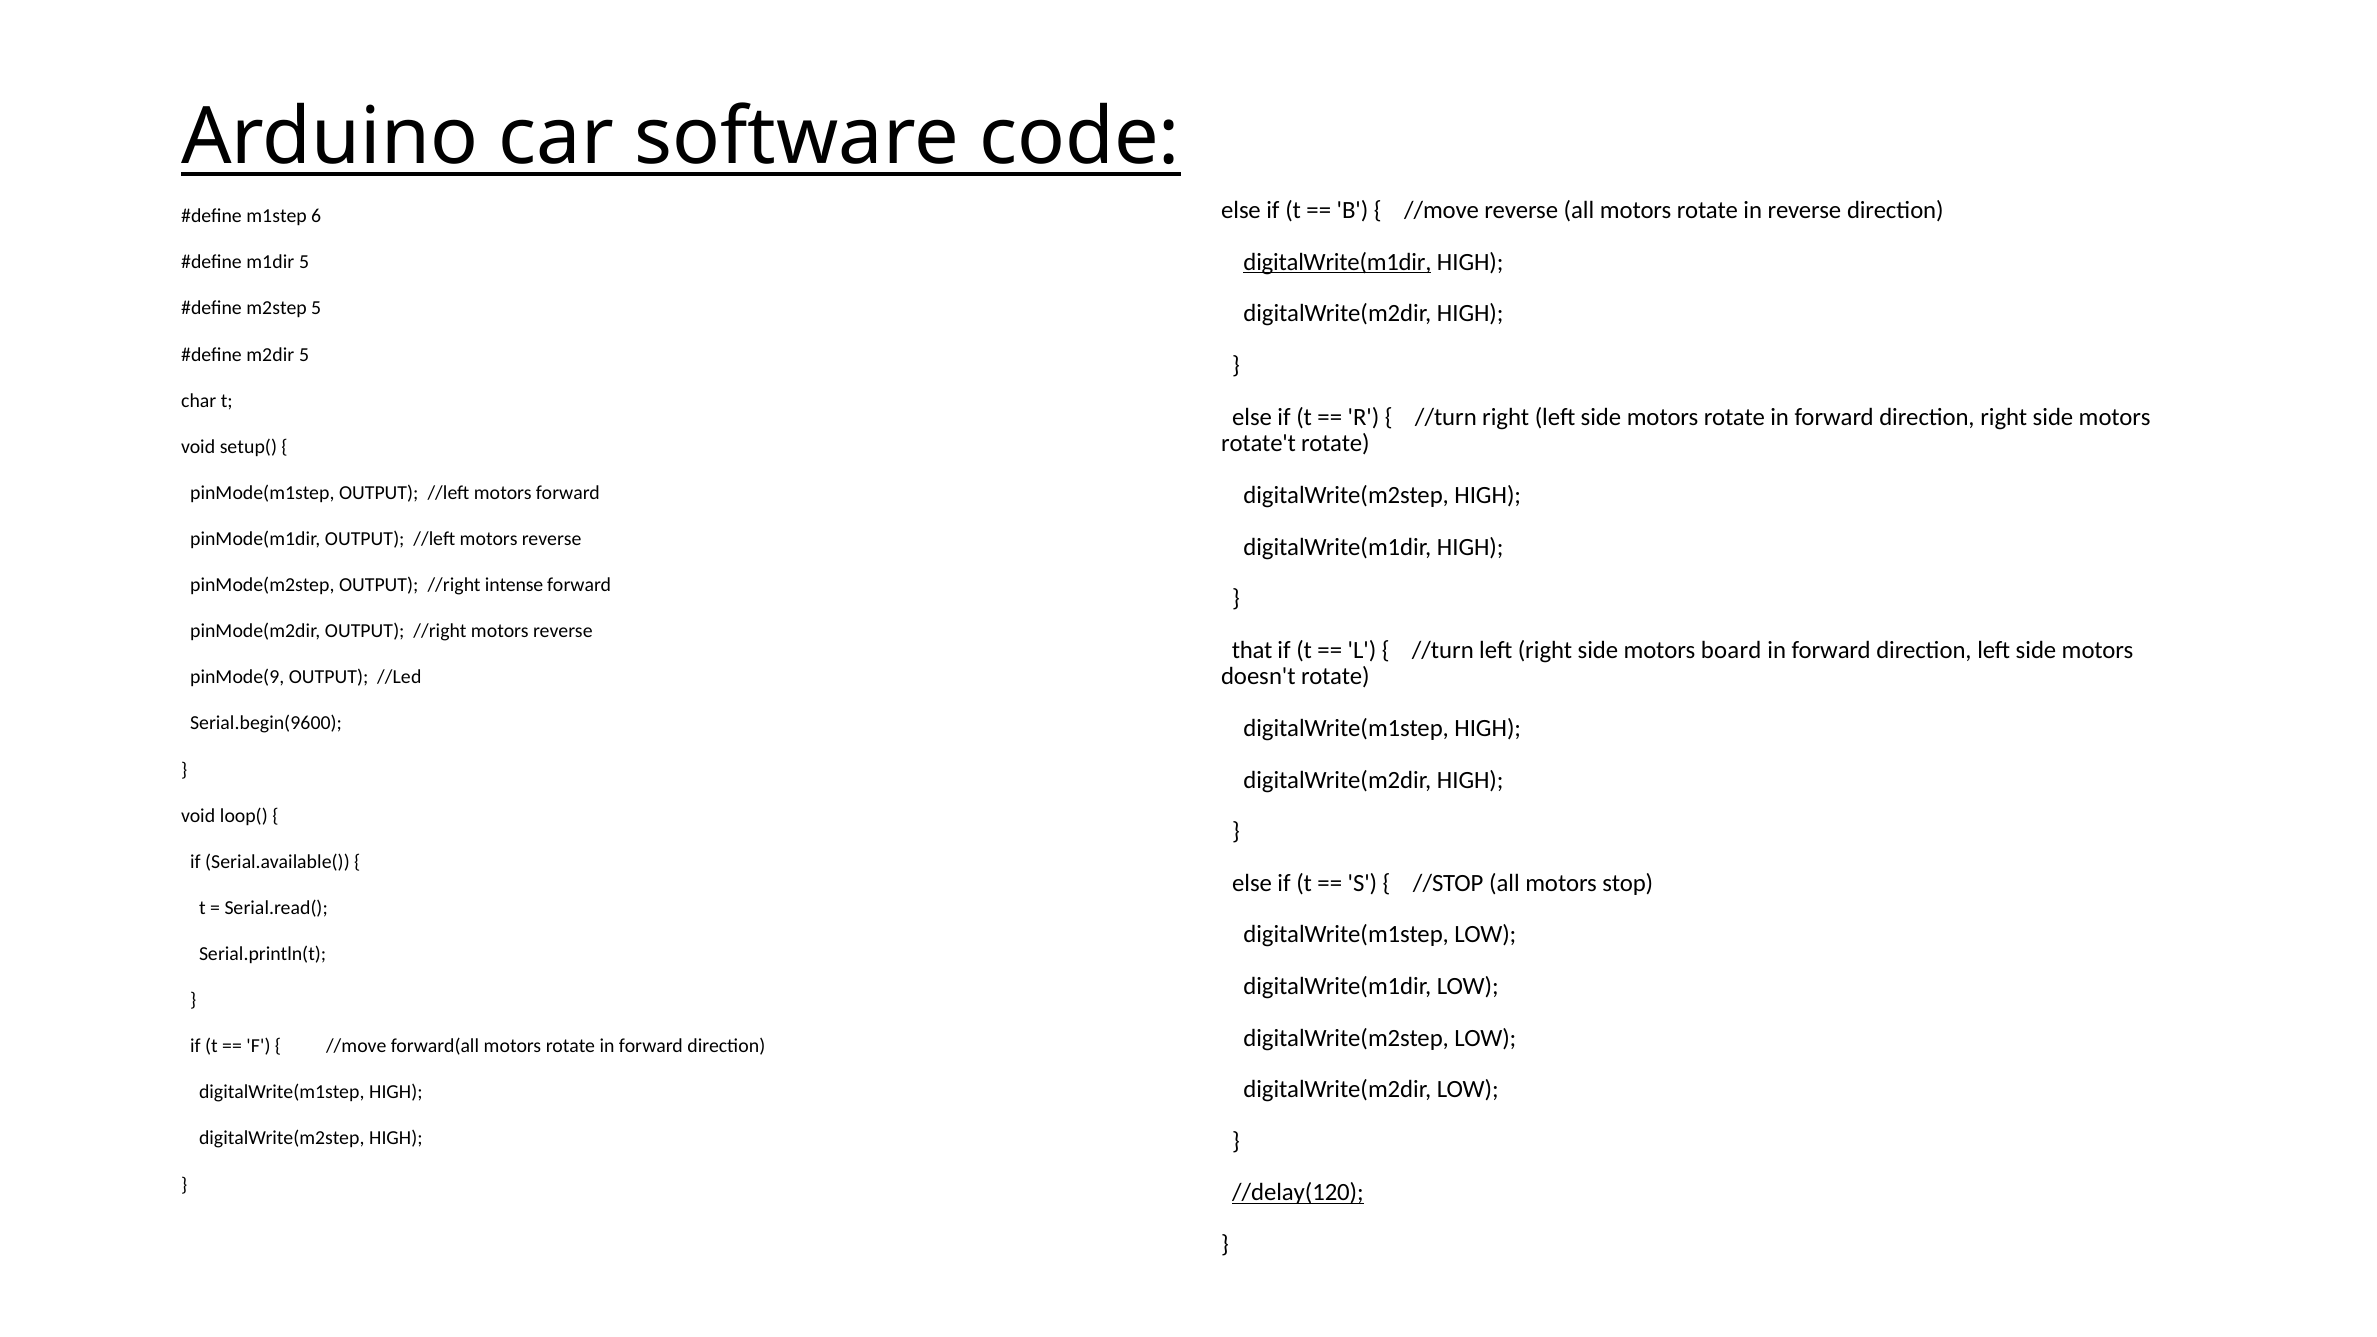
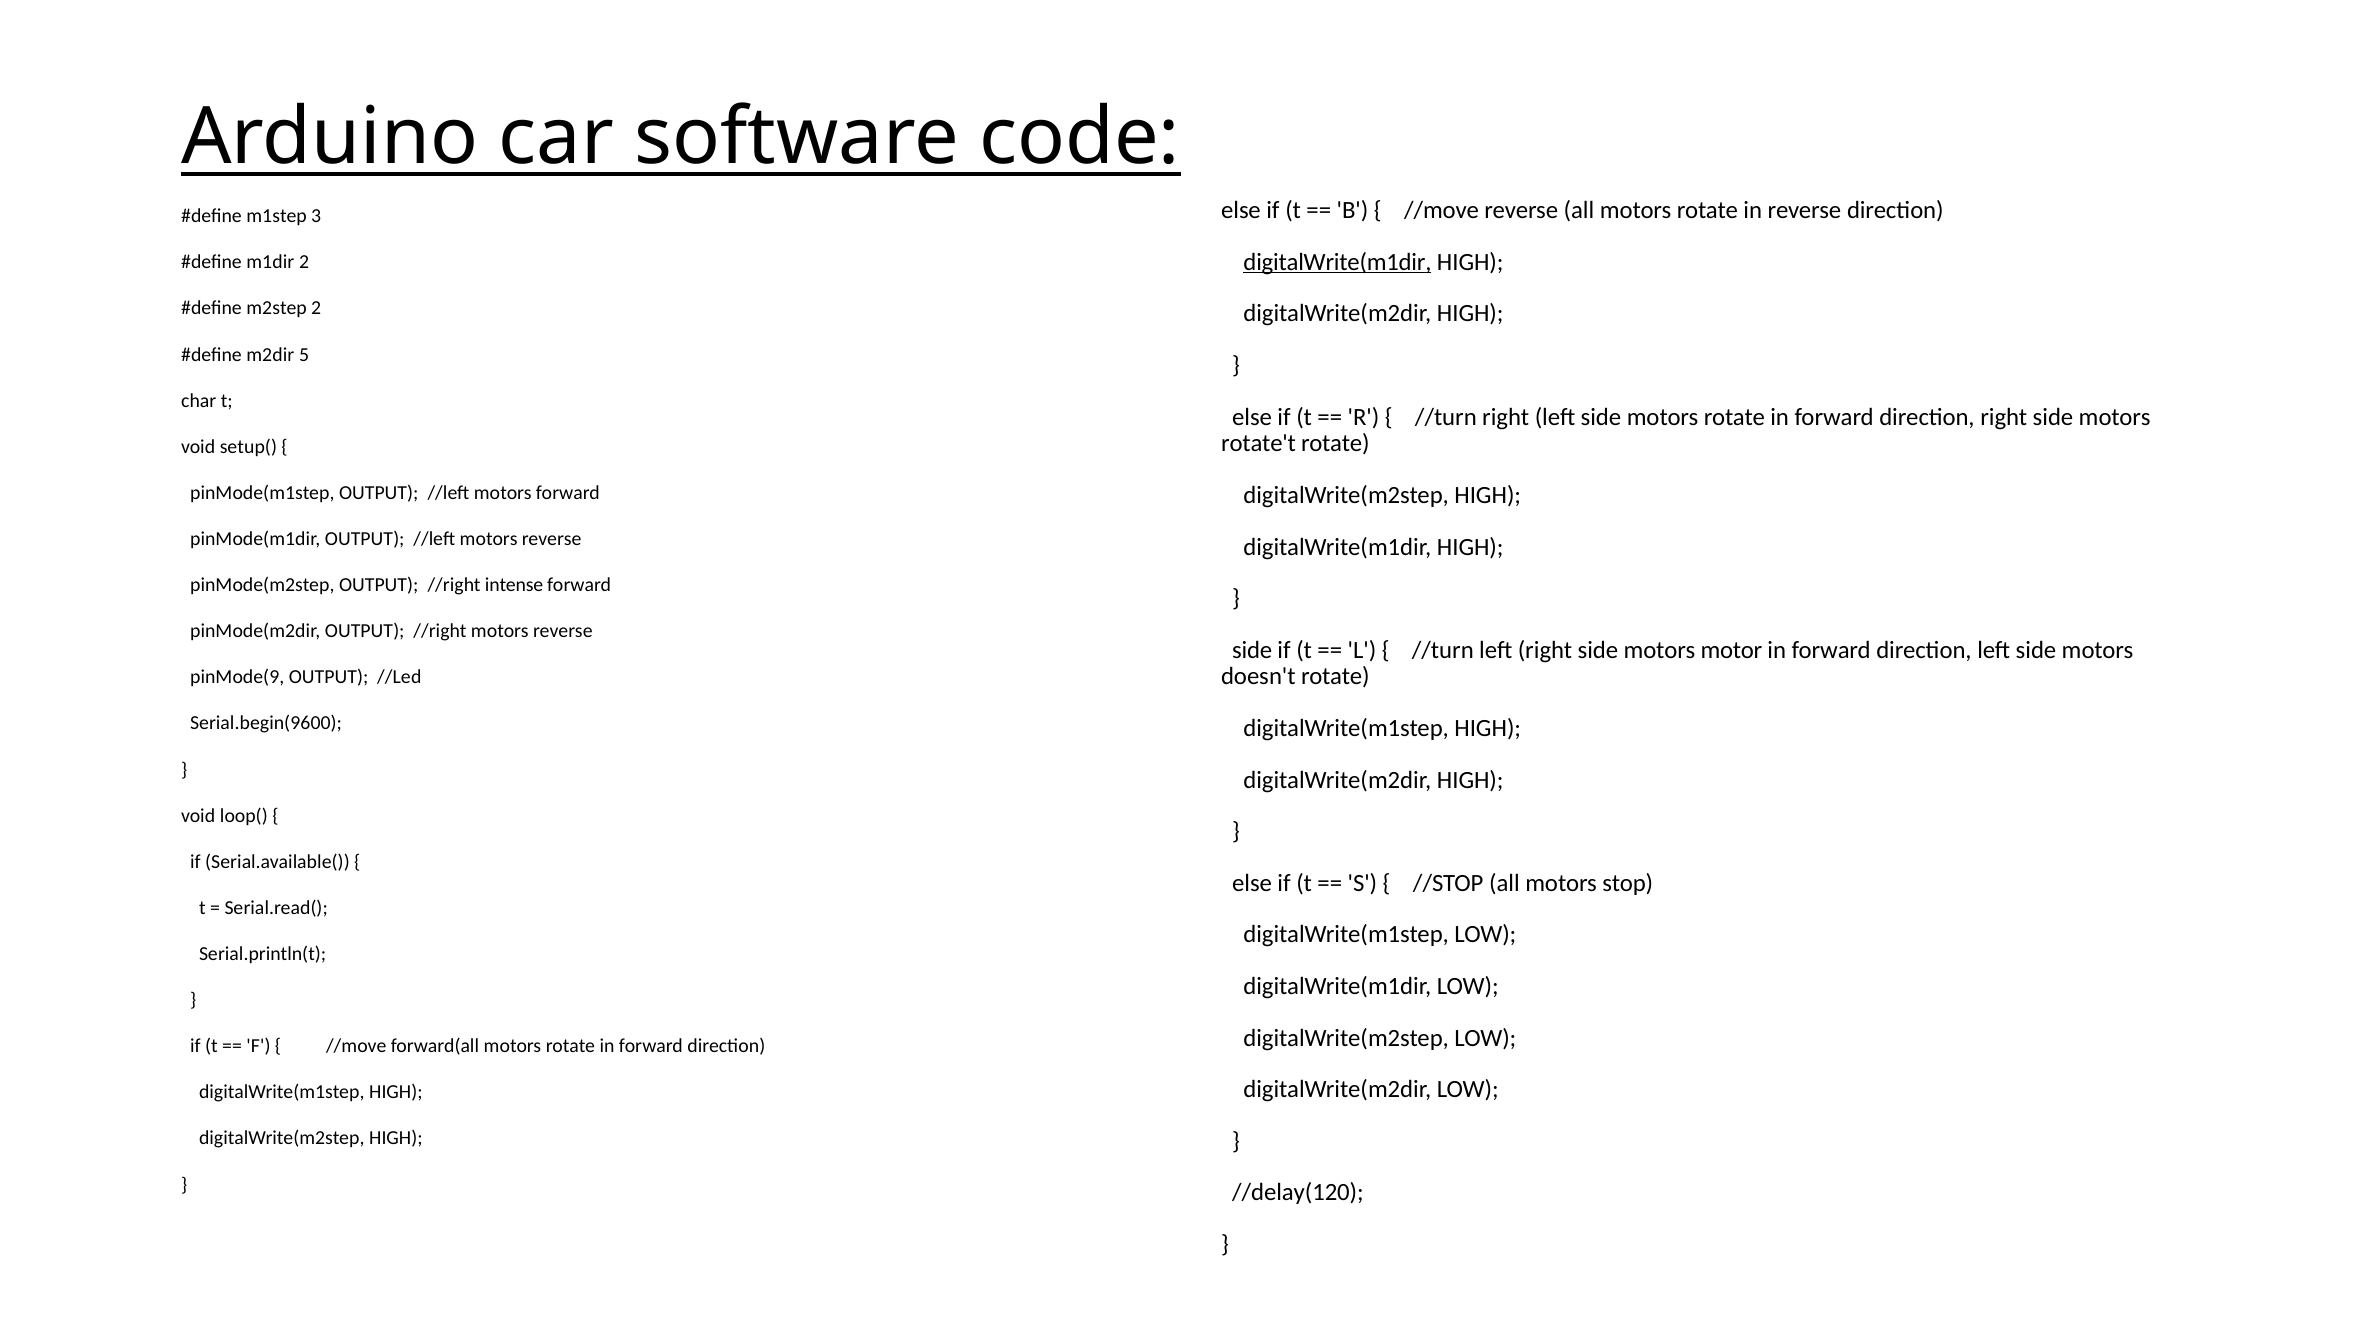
6: 6 -> 3
m1dir 5: 5 -> 2
m2step 5: 5 -> 2
that at (1252, 650): that -> side
board: board -> motor
//delay(120 underline: present -> none
